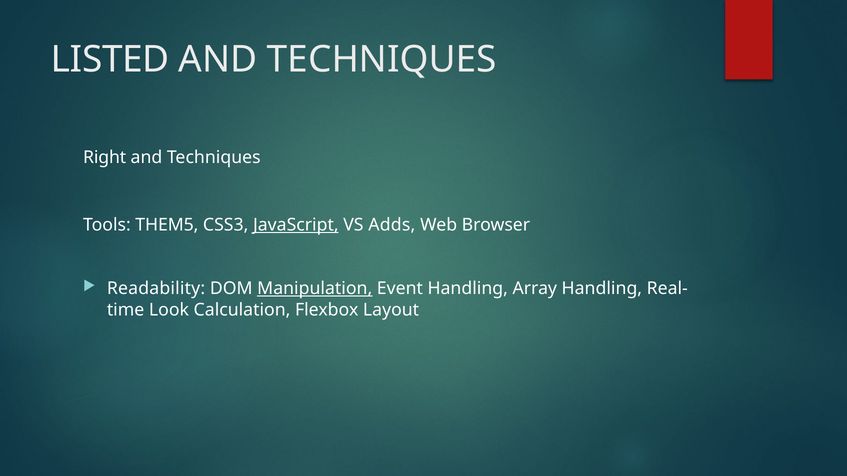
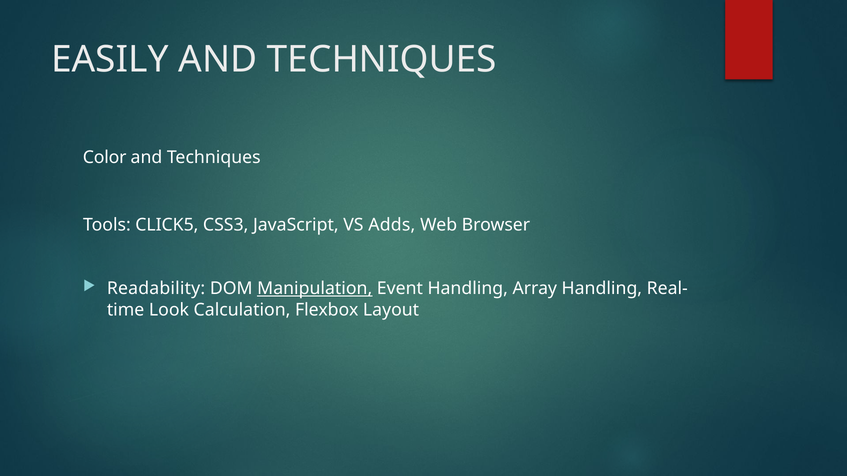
LISTED: LISTED -> EASILY
Right: Right -> Color
THEM5: THEM5 -> CLICK5
JavaScript underline: present -> none
